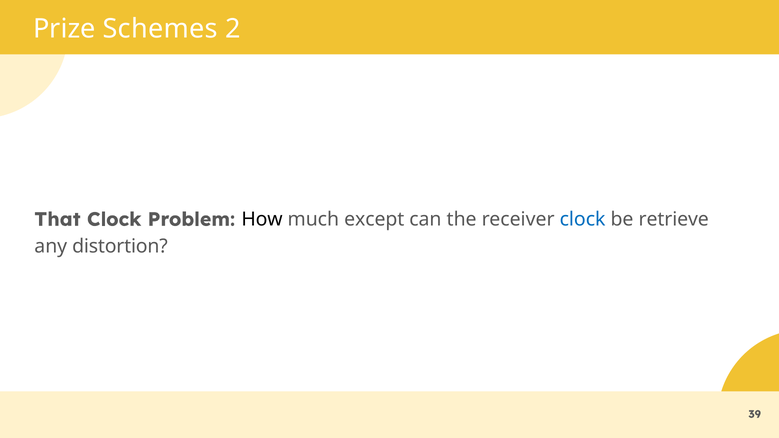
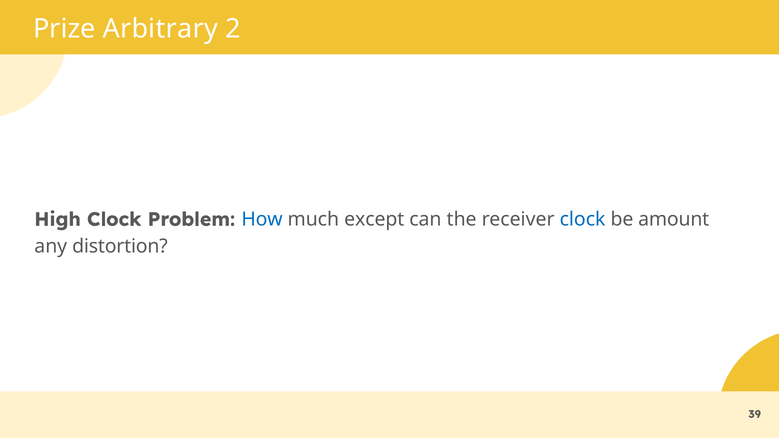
Schemes: Schemes -> Arbitrary
That: That -> High
How colour: black -> blue
retrieve: retrieve -> amount
